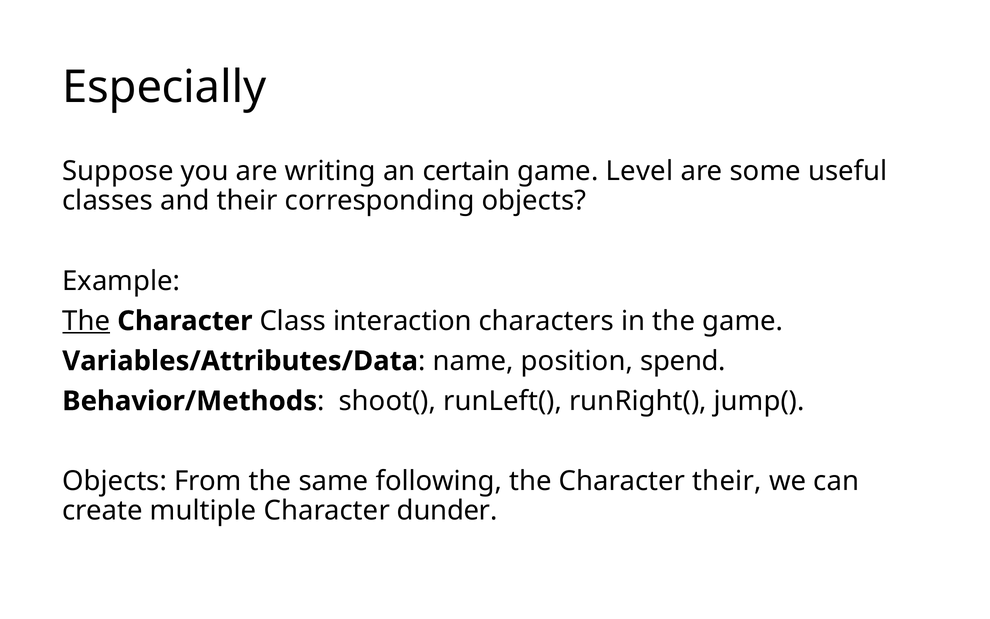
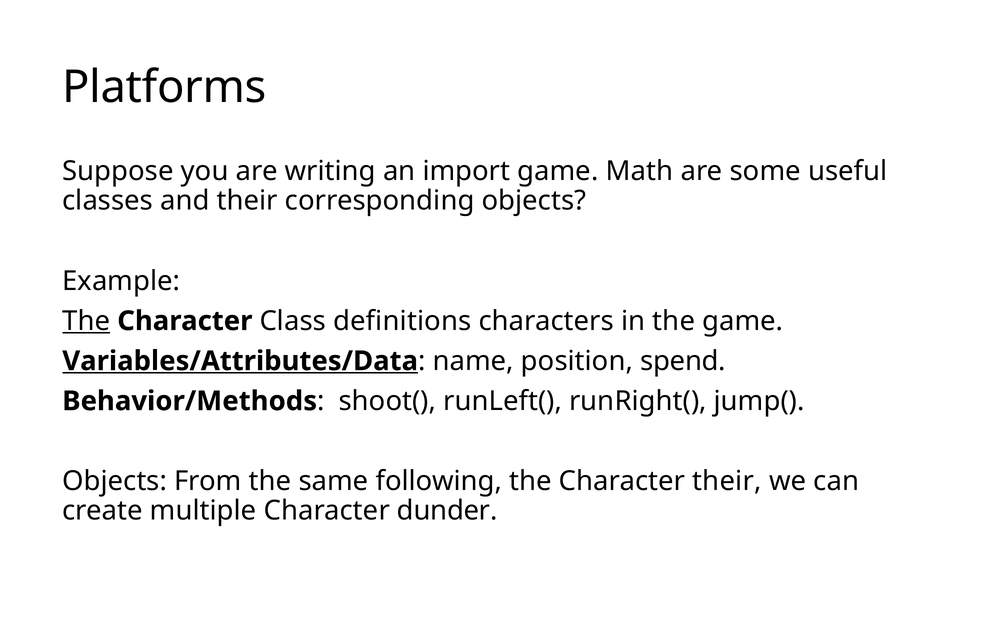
Especially: Especially -> Platforms
certain: certain -> import
Level: Level -> Math
interaction: interaction -> definitions
Variables/Attributes/Data underline: none -> present
